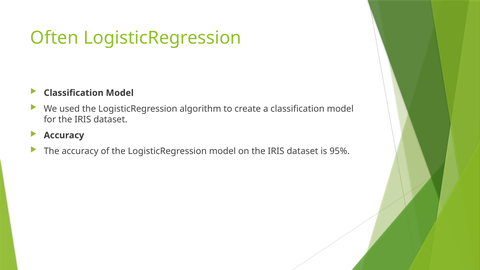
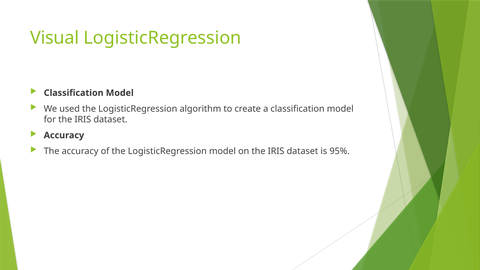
Often: Often -> Visual
